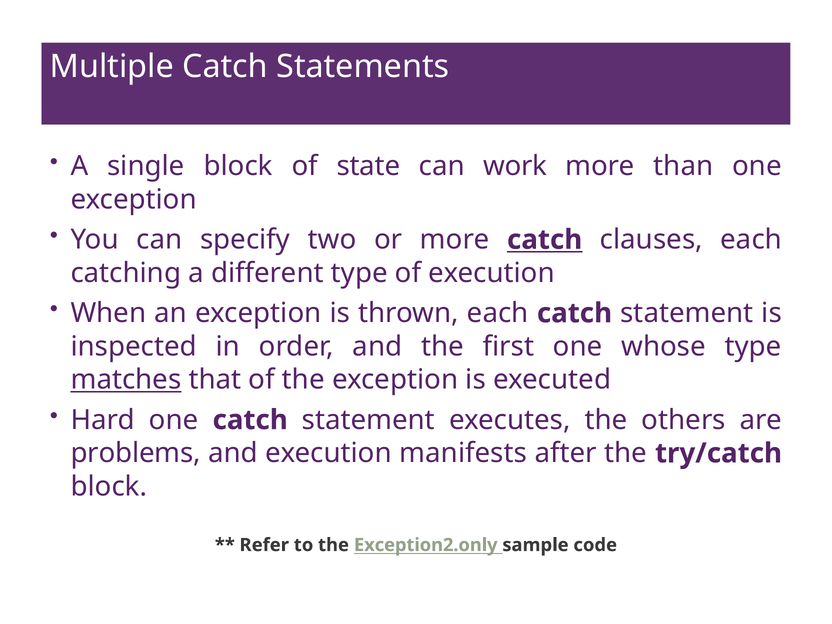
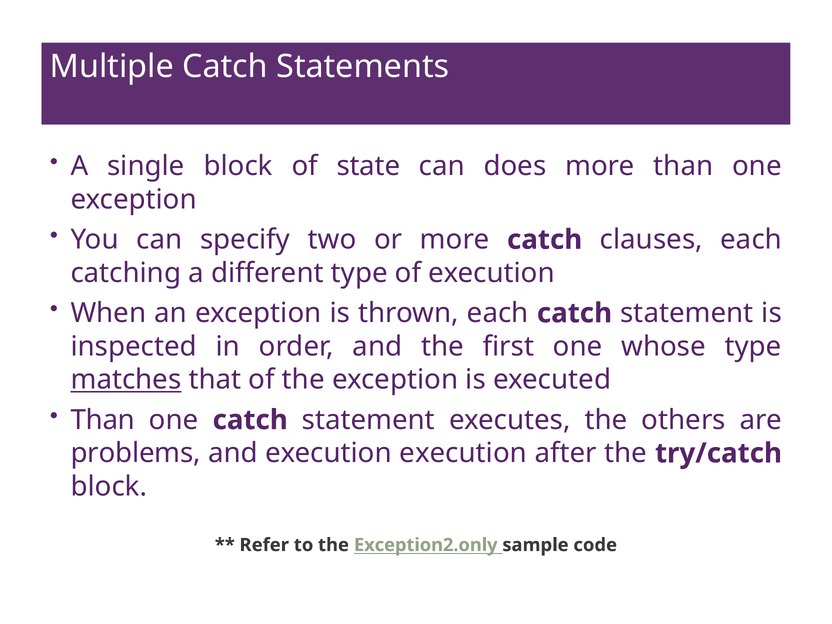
work: work -> does
catch at (545, 240) underline: present -> none
Hard at (103, 420): Hard -> Than
execution manifests: manifests -> execution
